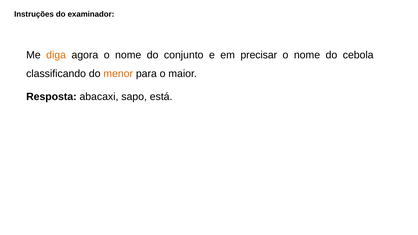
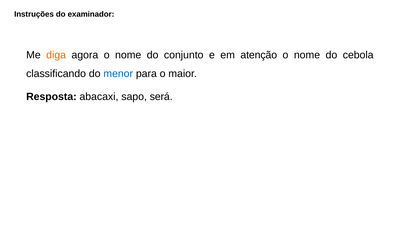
precisar: precisar -> atenção
menor colour: orange -> blue
está: está -> será
